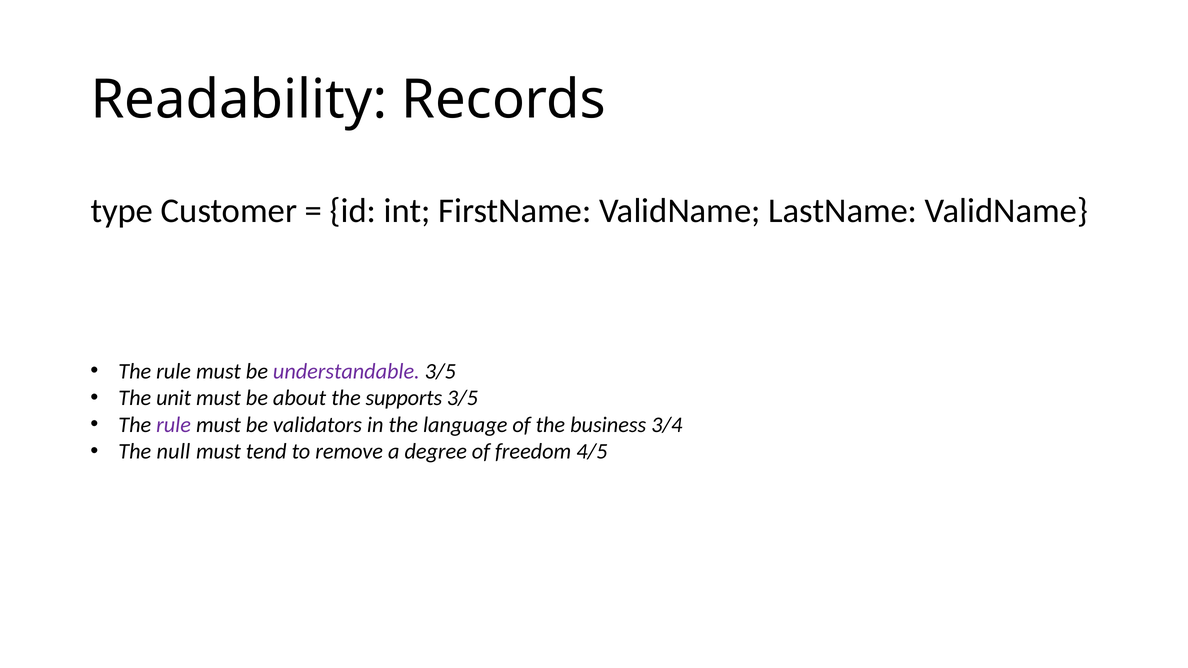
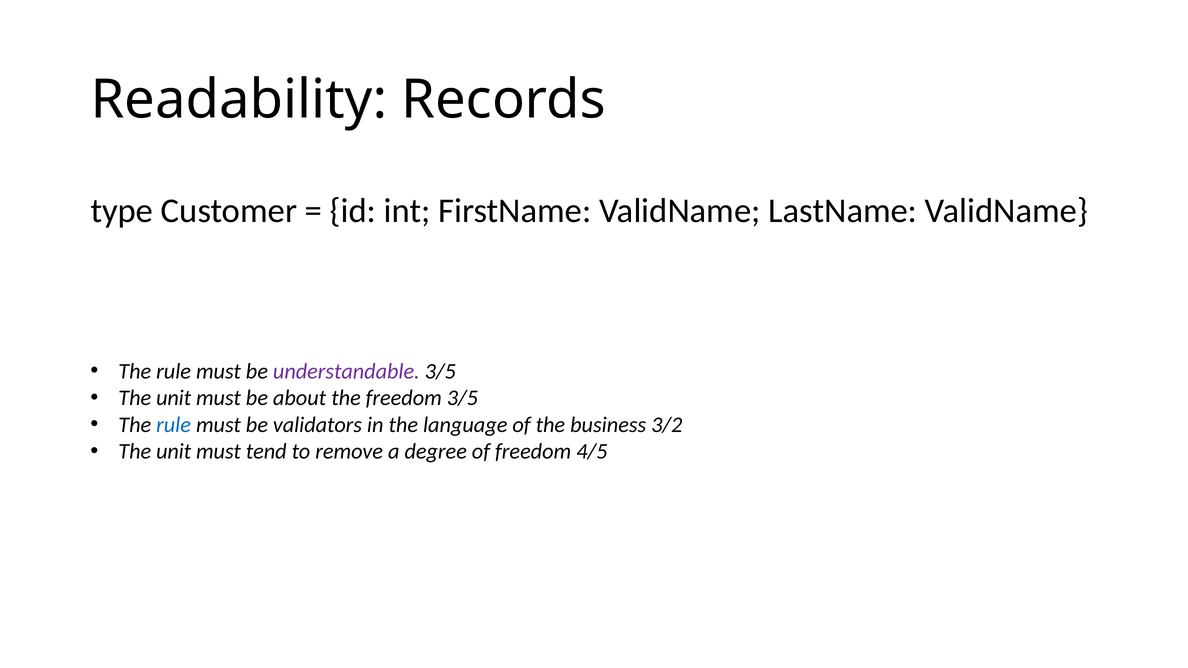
the supports: supports -> freedom
rule at (174, 425) colour: purple -> blue
3/4: 3/4 -> 3/2
null at (173, 452): null -> unit
